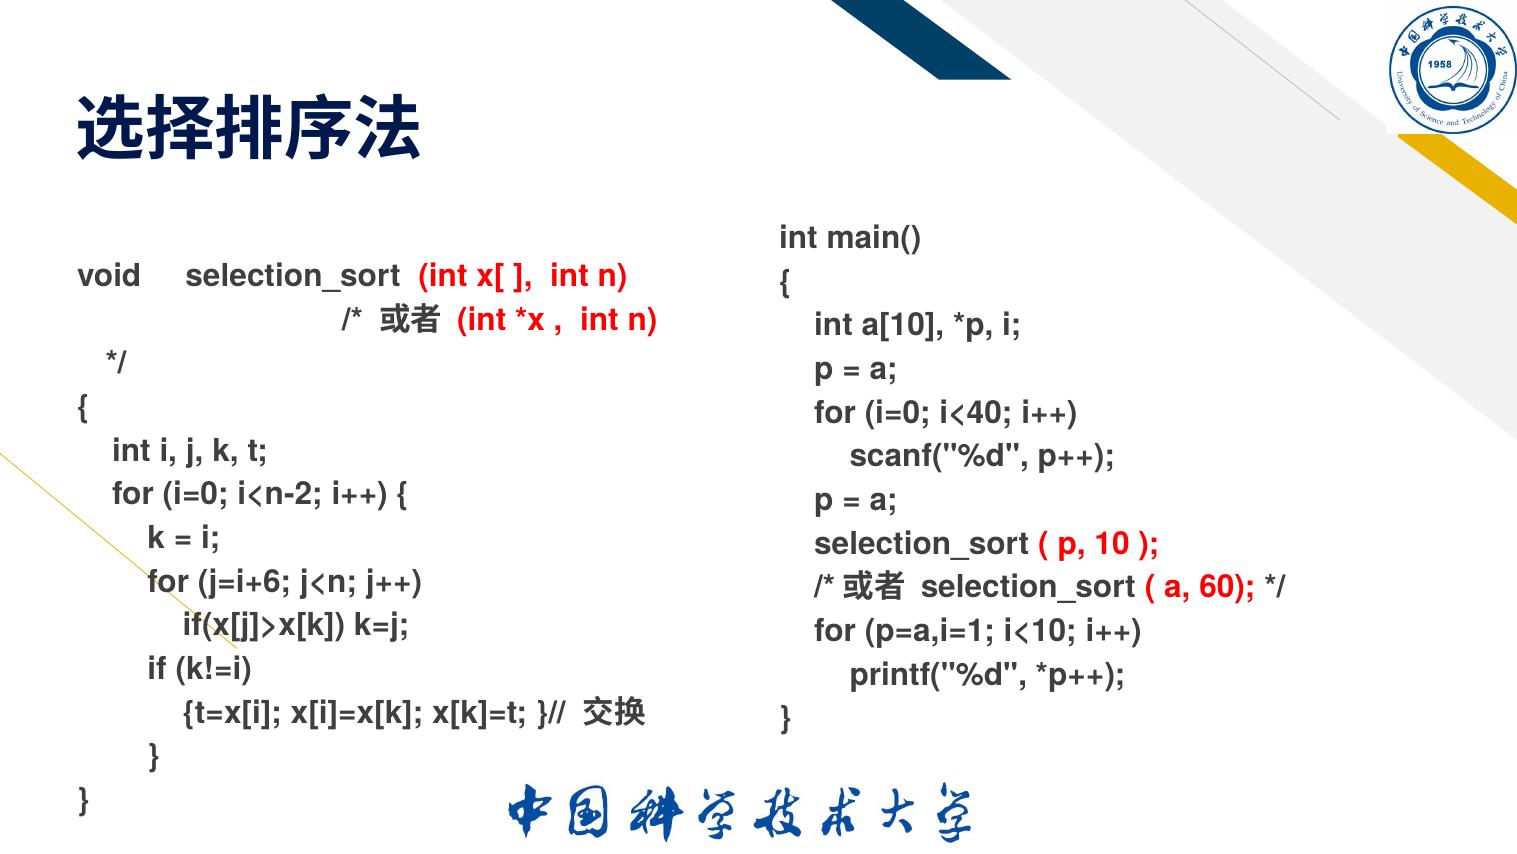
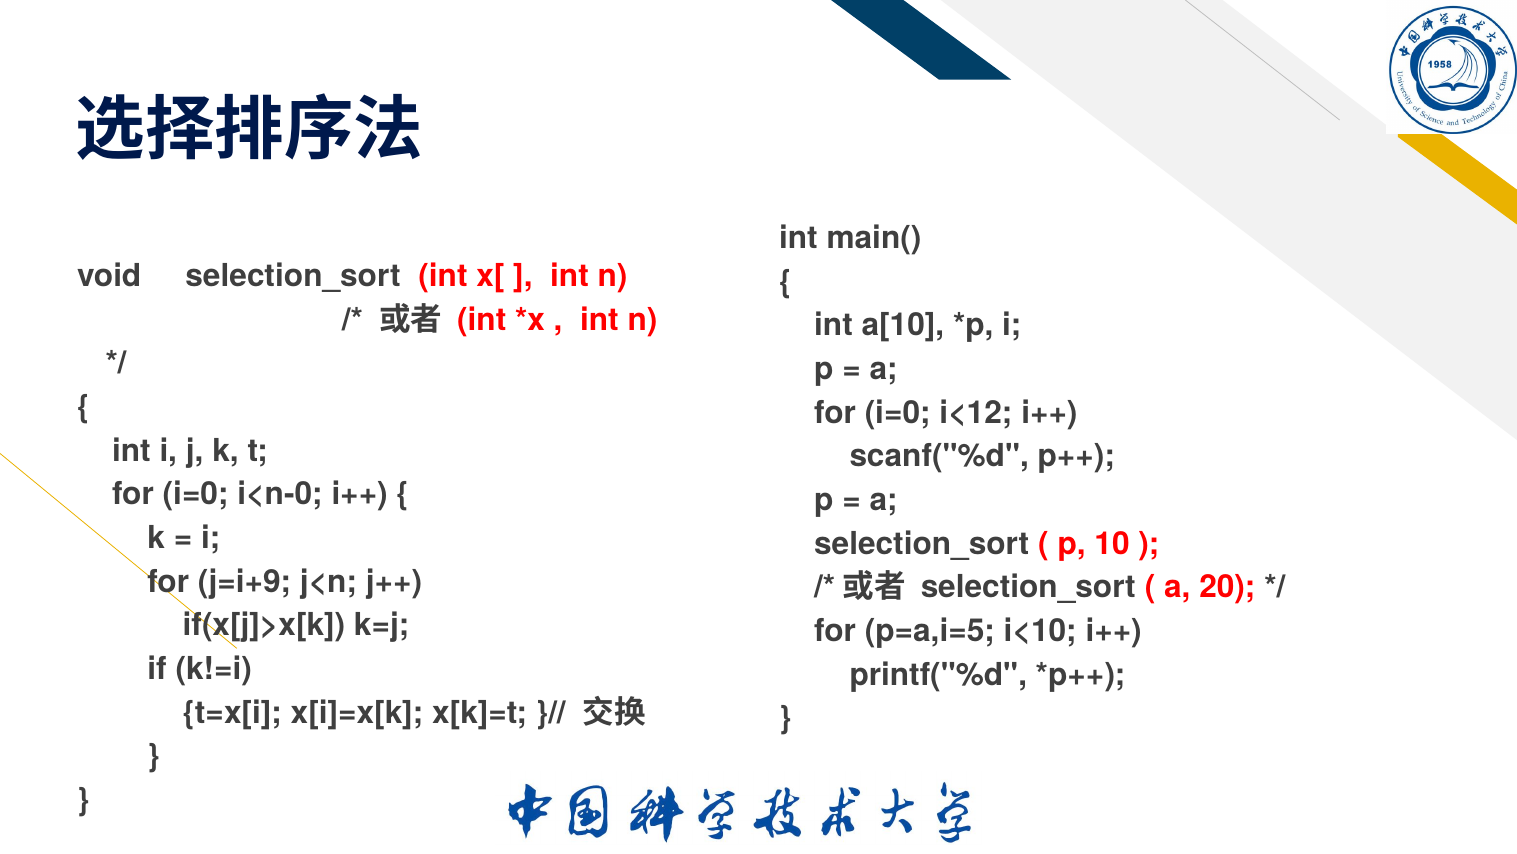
i<40: i<40 -> i<12
i<n-2: i<n-2 -> i<n-0
j=i+6: j=i+6 -> j=i+9
60: 60 -> 20
p=a,i=1: p=a,i=1 -> p=a,i=5
